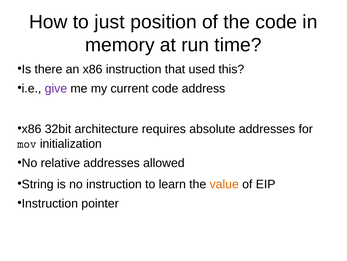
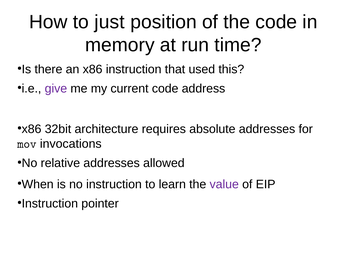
initialization: initialization -> invocations
String: String -> When
value colour: orange -> purple
